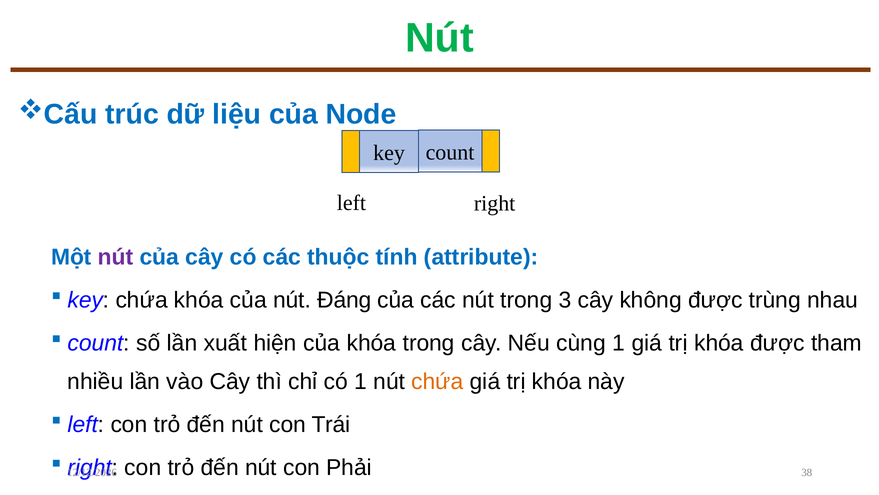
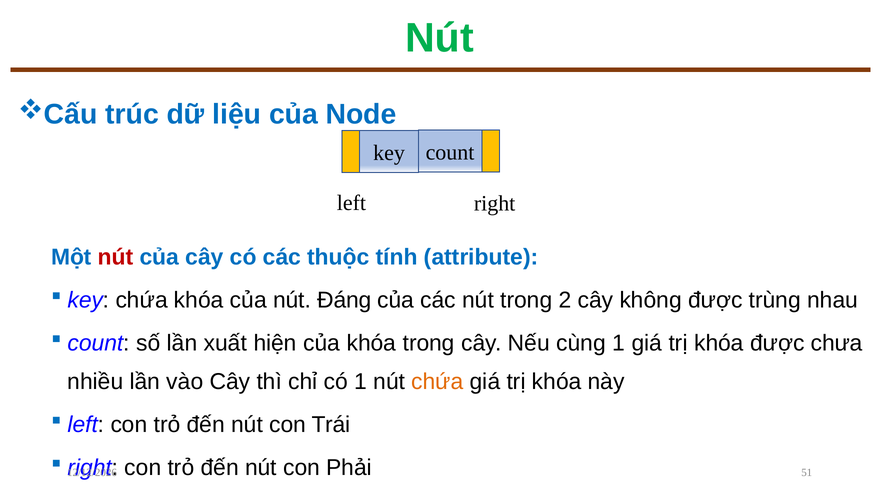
nút at (116, 257) colour: purple -> red
3: 3 -> 2
tham: tham -> chưa
38: 38 -> 51
